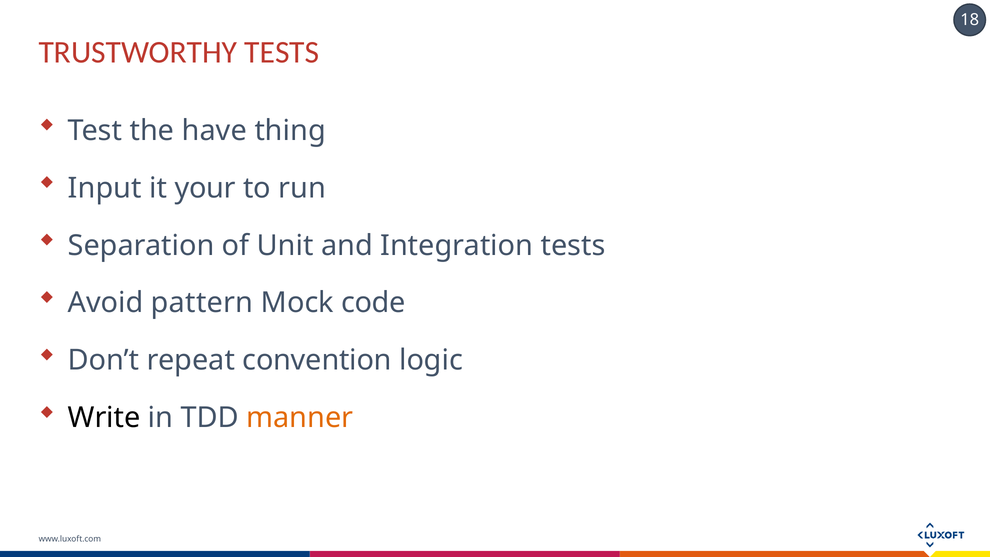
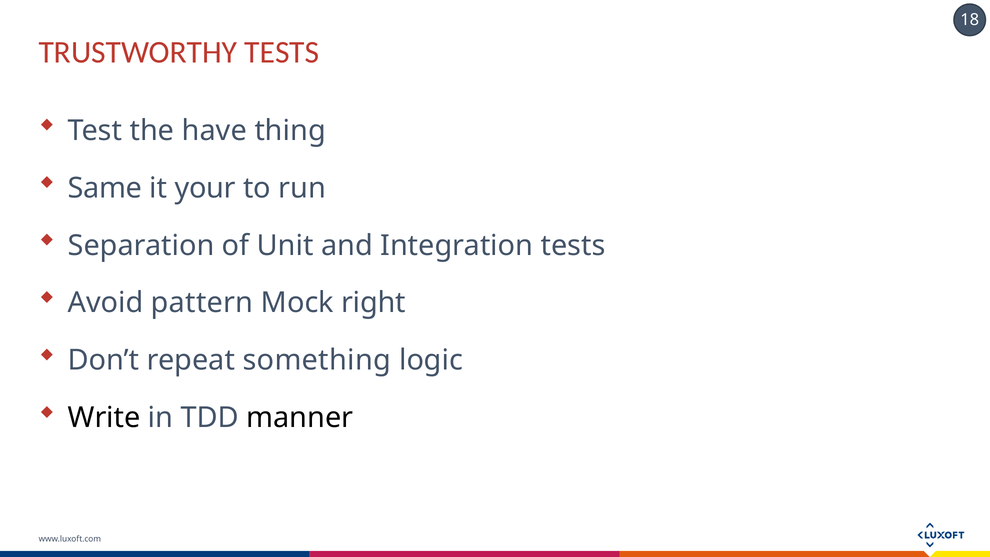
Input: Input -> Same
code: code -> right
convention: convention -> something
manner colour: orange -> black
